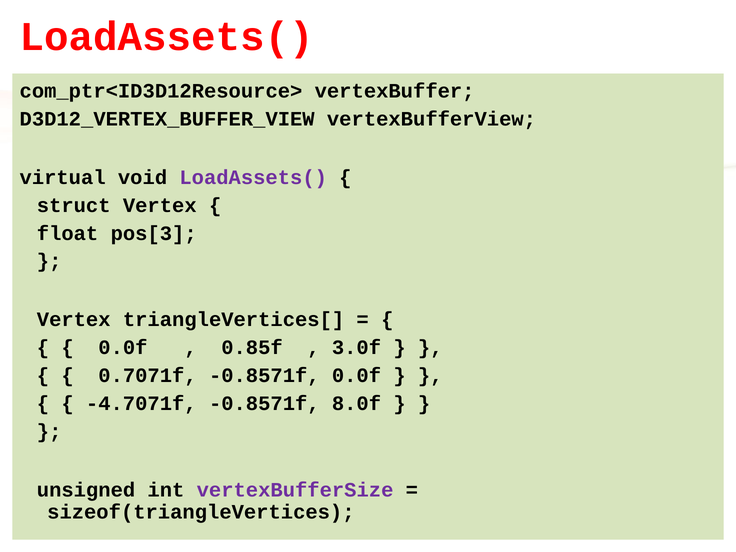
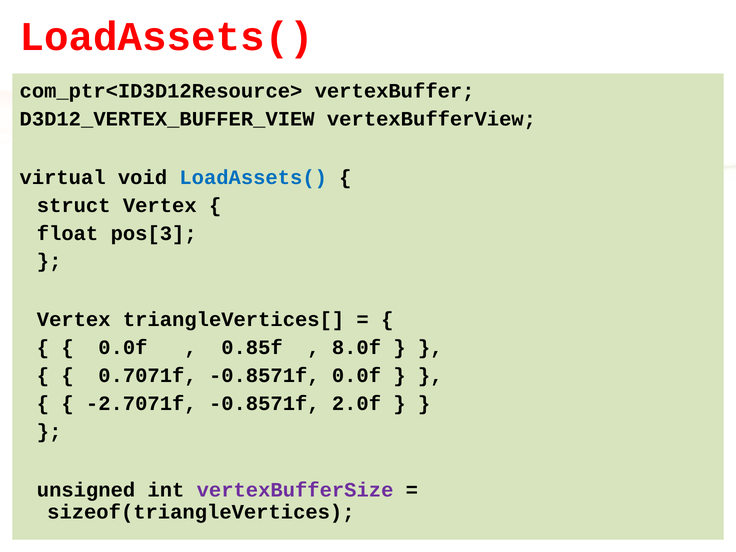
LoadAssets( at (253, 177) colour: purple -> blue
3.0f: 3.0f -> 8.0f
-4.7071f: -4.7071f -> -2.7071f
8.0f: 8.0f -> 2.0f
